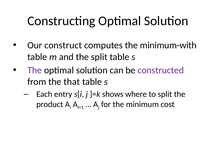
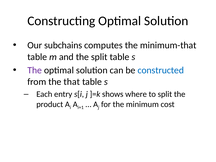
construct: construct -> subchains
minimum-with: minimum-with -> minimum-that
constructed colour: purple -> blue
